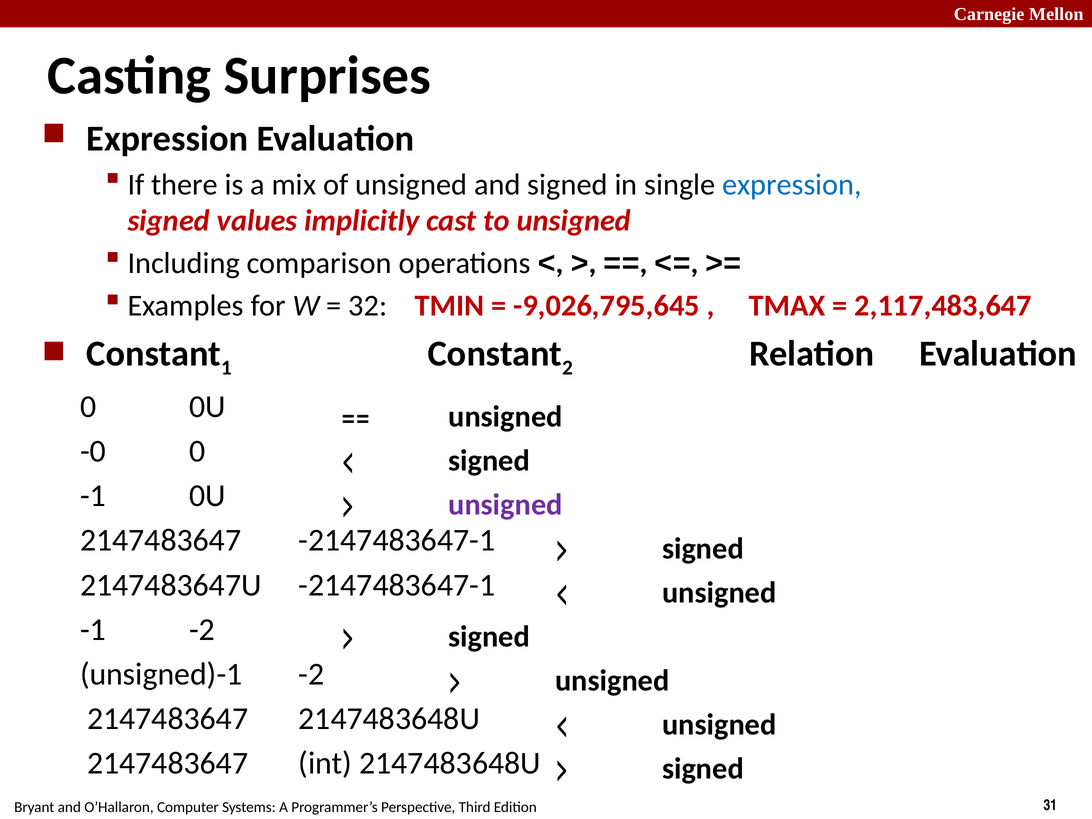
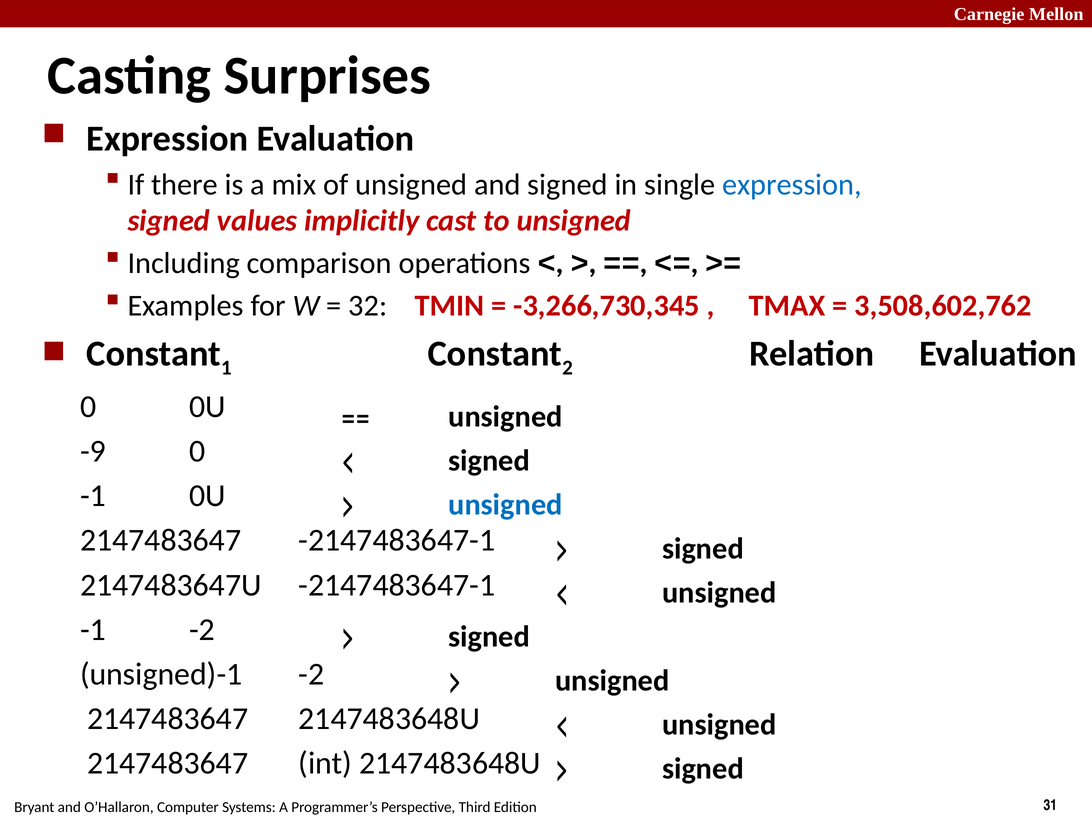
-9,026,795,645: -9,026,795,645 -> -3,266,730,345
2,117,483,647: 2,117,483,647 -> 3,508,602,762
-0: -0 -> -9
unsigned at (505, 505) colour: purple -> blue
